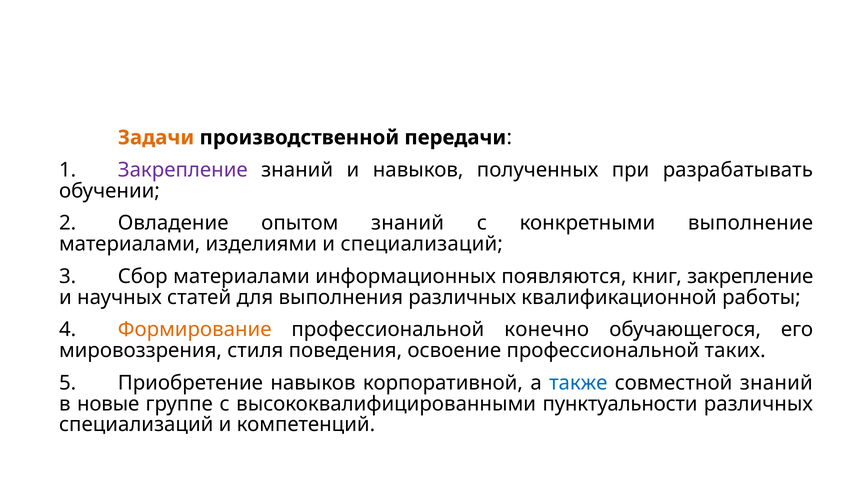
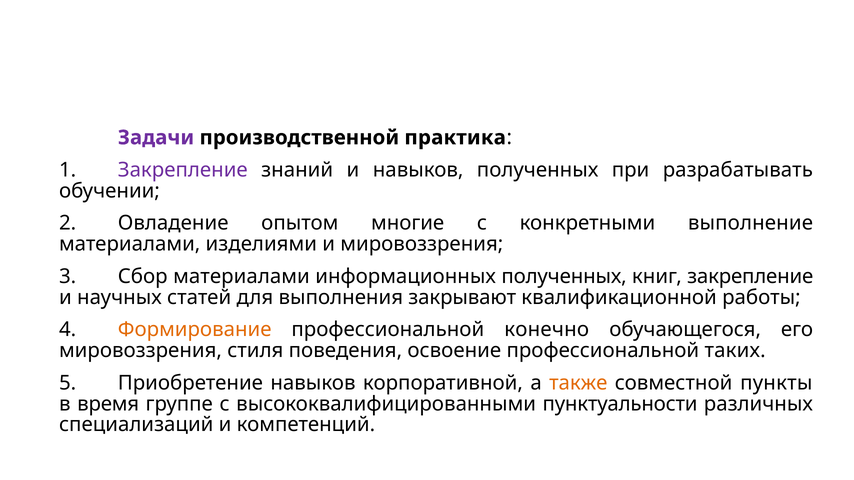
Задачи colour: orange -> purple
передачи: передачи -> практика
опытом знаний: знаний -> многие
и специализаций: специализаций -> мировоззрения
информационных появляются: появляются -> полученных
выполнения различных: различных -> закрывают
также colour: blue -> orange
совместной знаний: знаний -> пункты
новые: новые -> время
